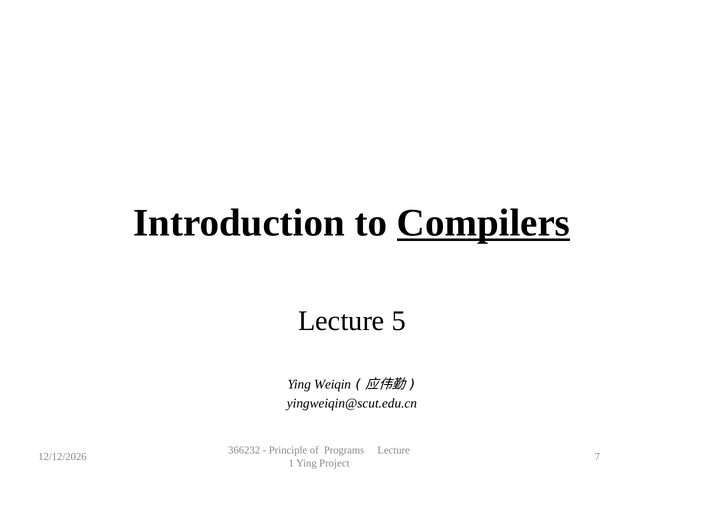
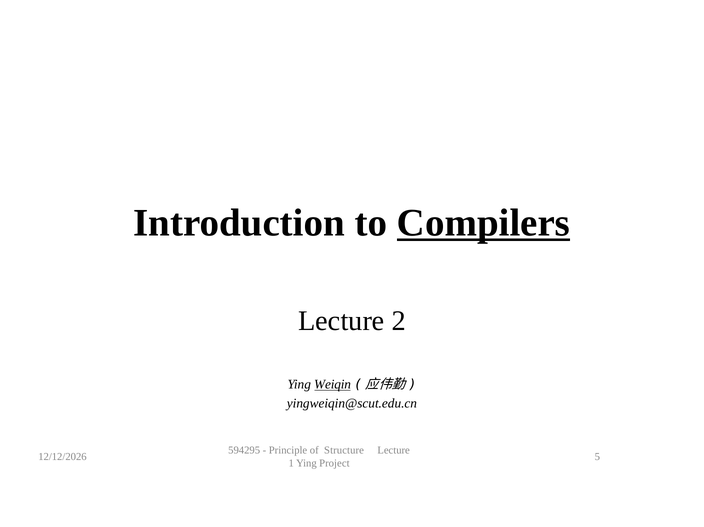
5: 5 -> 2
Weiqin underline: none -> present
366232: 366232 -> 594295
Programs: Programs -> Structure
7: 7 -> 5
